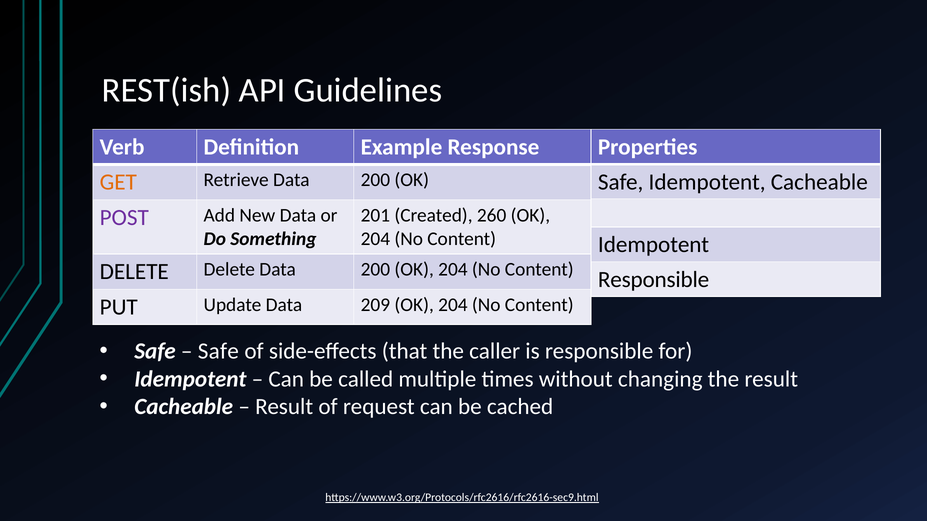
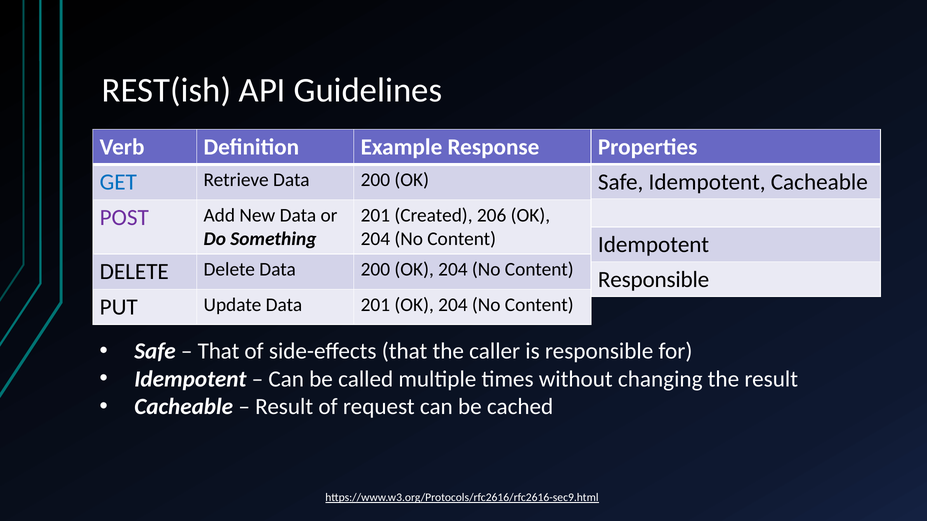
GET colour: orange -> blue
260: 260 -> 206
Data 209: 209 -> 201
Safe at (218, 352): Safe -> That
